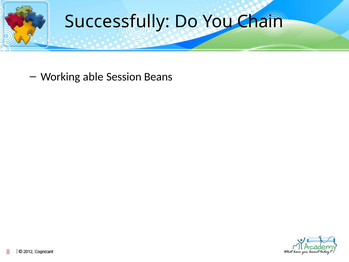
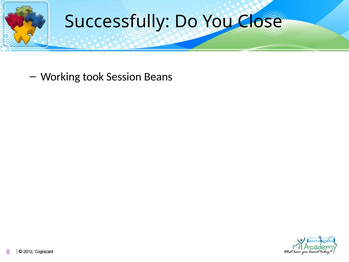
Chain: Chain -> Close
able: able -> took
